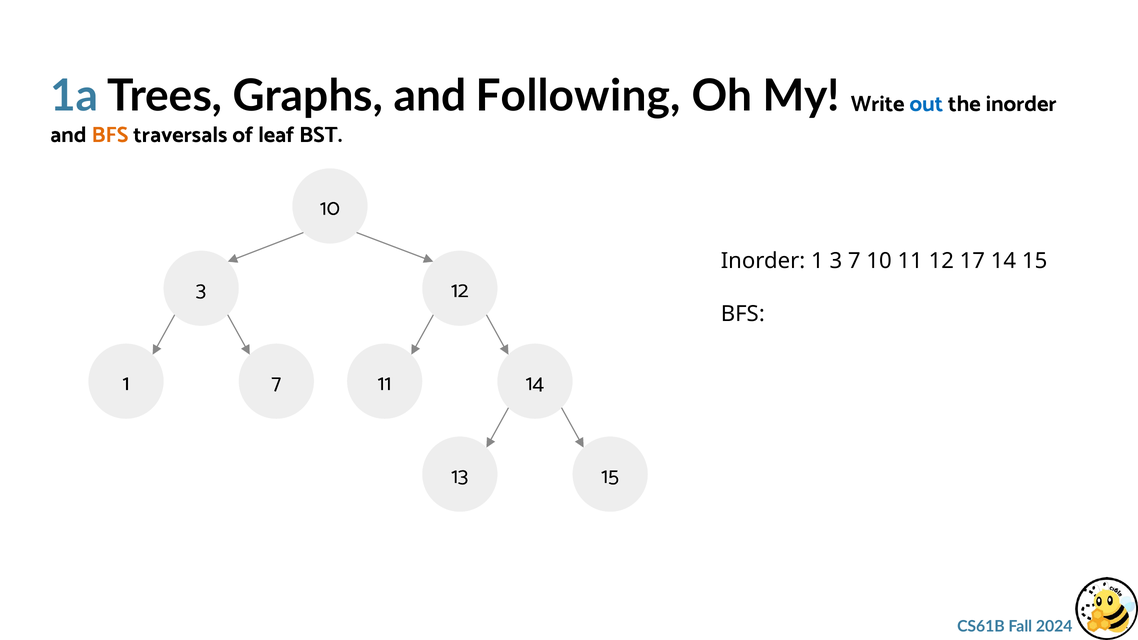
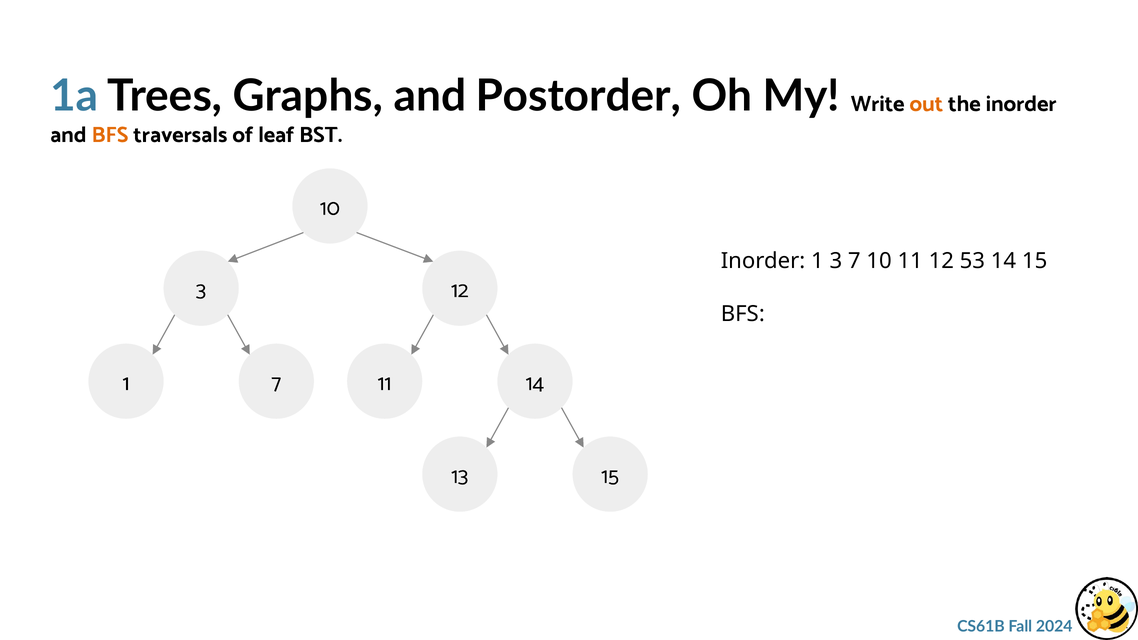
Following: Following -> Postorder
out colour: blue -> orange
17: 17 -> 53
